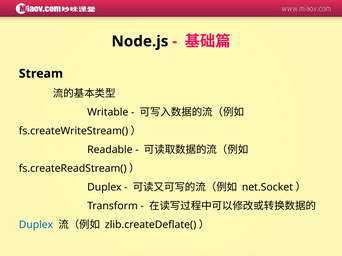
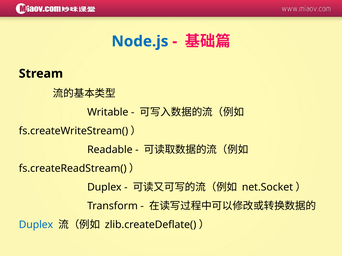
Node.js colour: black -> blue
